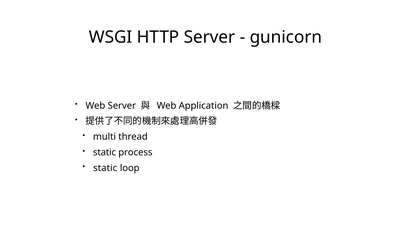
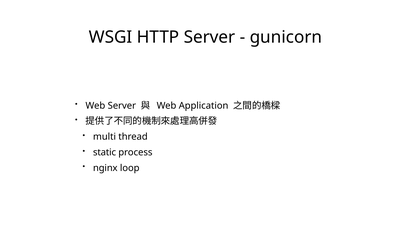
static at (105, 168): static -> nginx
